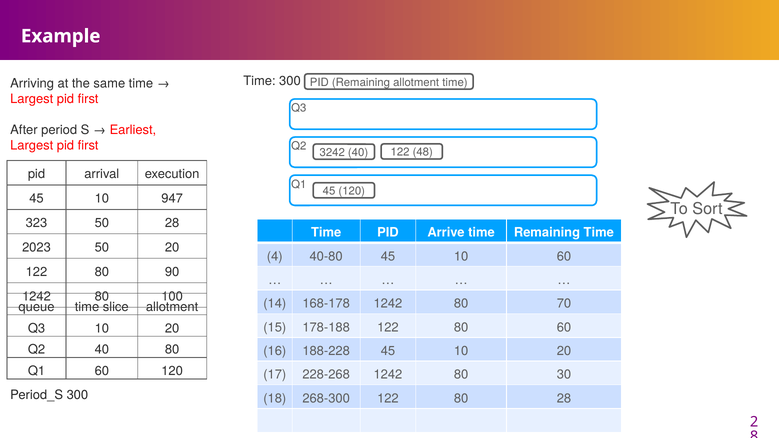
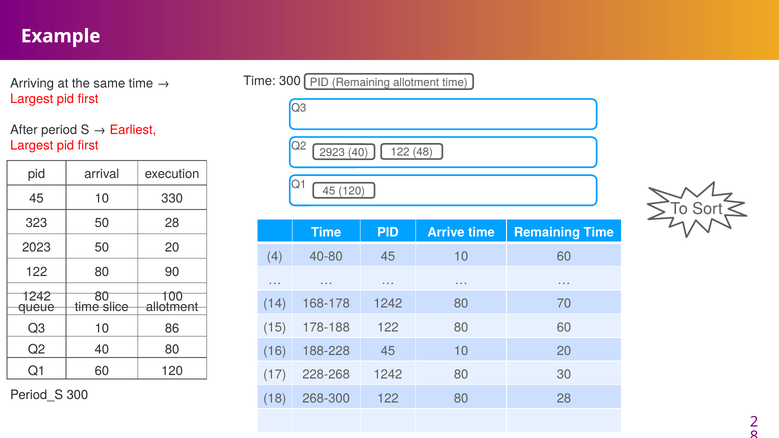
3242: 3242 -> 2923
947: 947 -> 330
Q3 10 20: 20 -> 86
